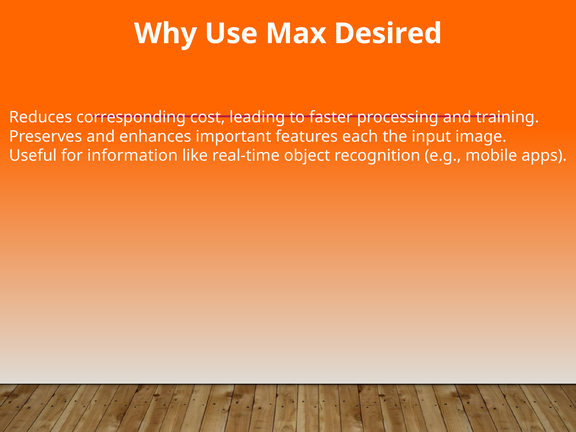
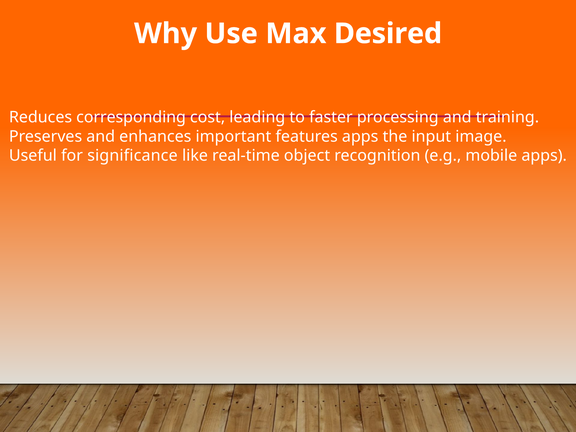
features each: each -> apps
information: information -> significance
